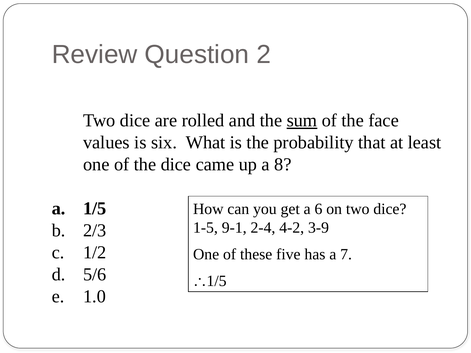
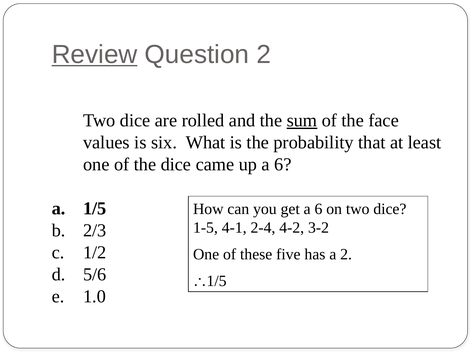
Review underline: none -> present
up a 8: 8 -> 6
9-1: 9-1 -> 4-1
3-9: 3-9 -> 3-2
a 7: 7 -> 2
